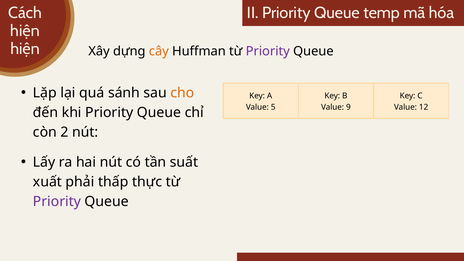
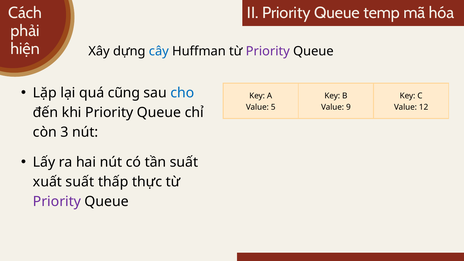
hiện at (25, 31): hiện -> phải
cây colour: orange -> blue
sánh: sánh -> cũng
cho colour: orange -> blue
2: 2 -> 3
xuất phải: phải -> suất
